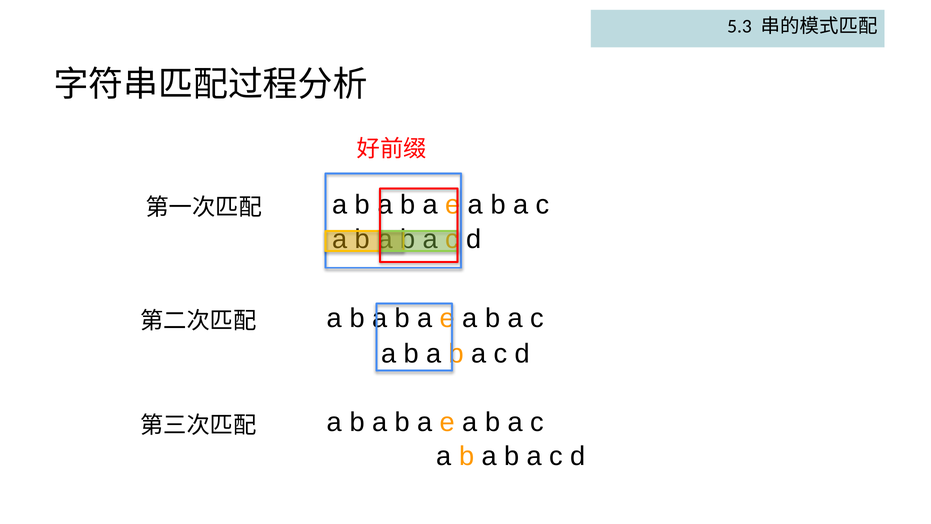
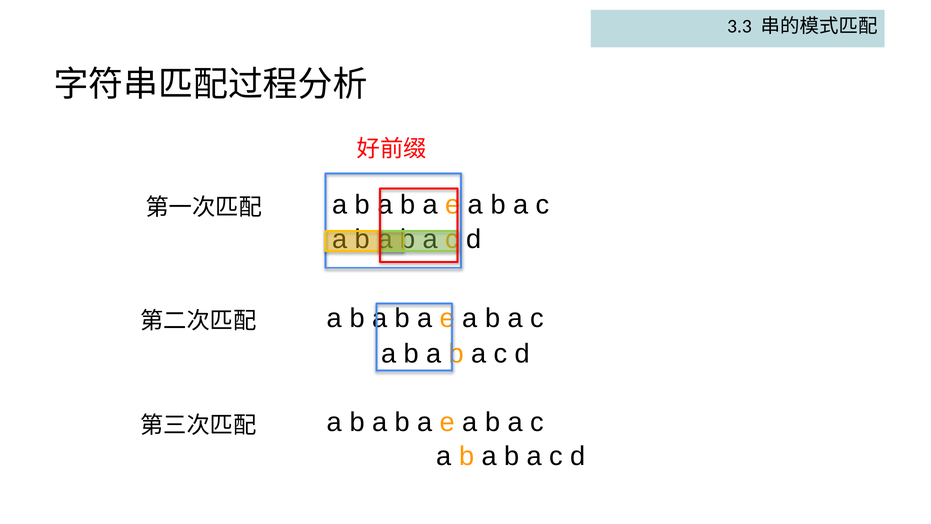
5.3: 5.3 -> 3.3
